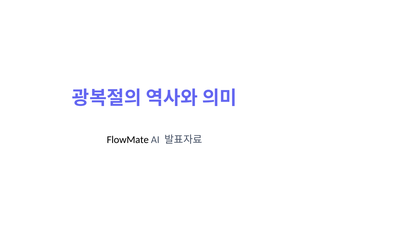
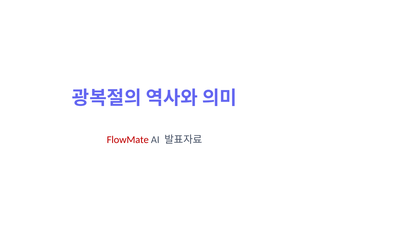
FlowMate colour: black -> red
